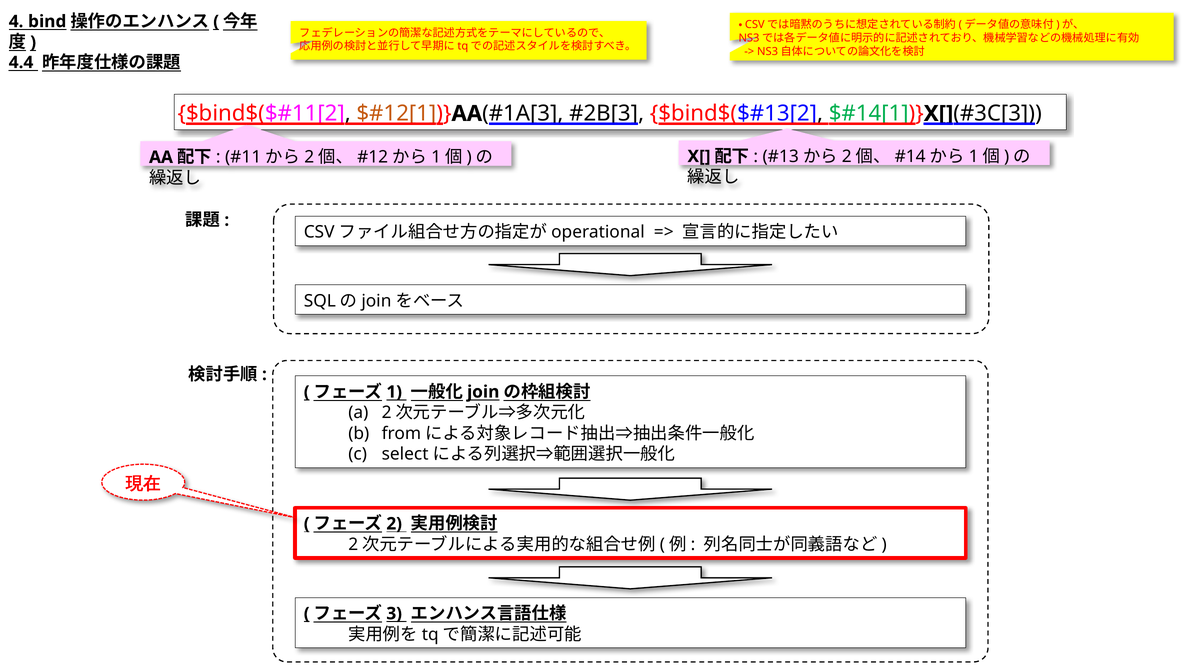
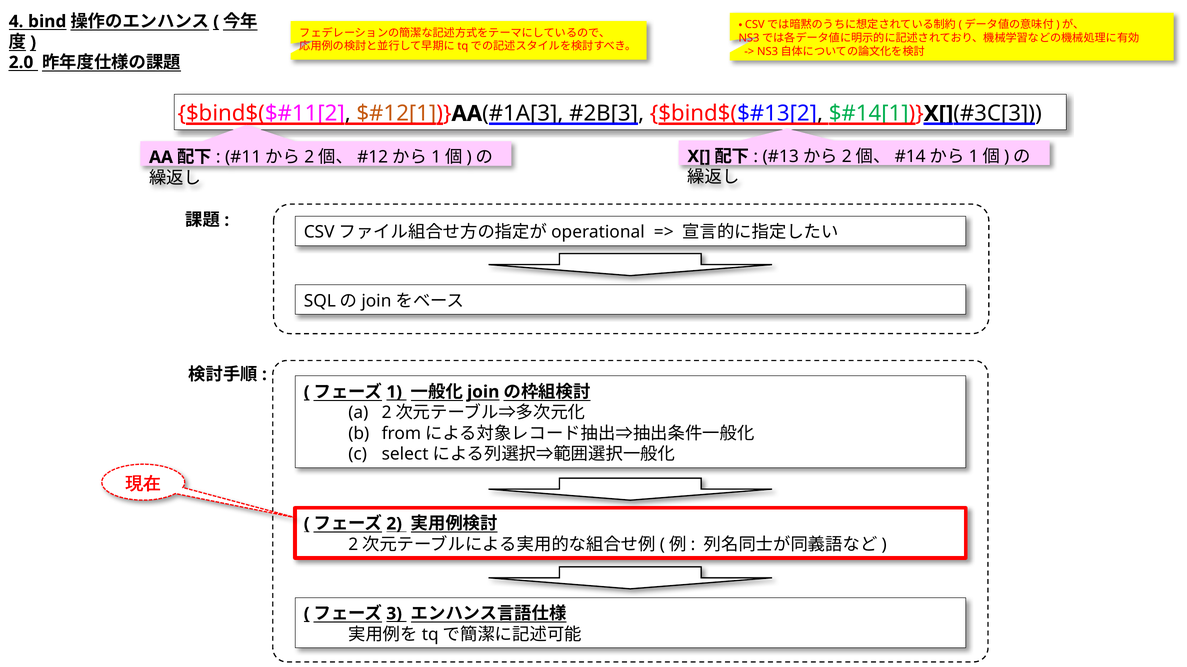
4.4: 4.4 -> 2.0
